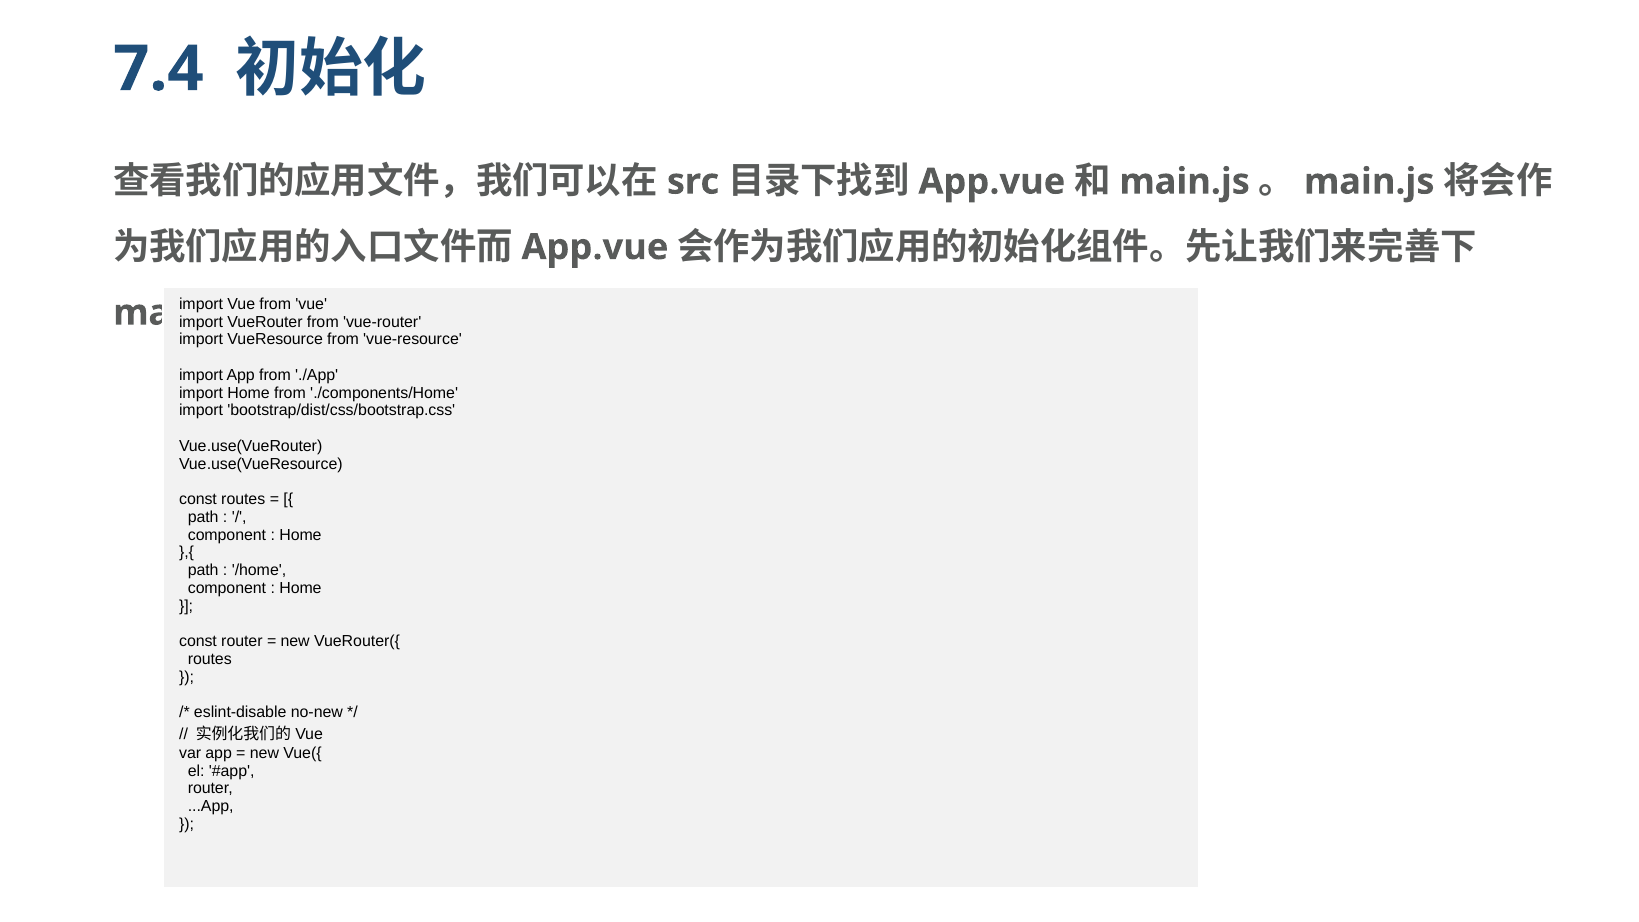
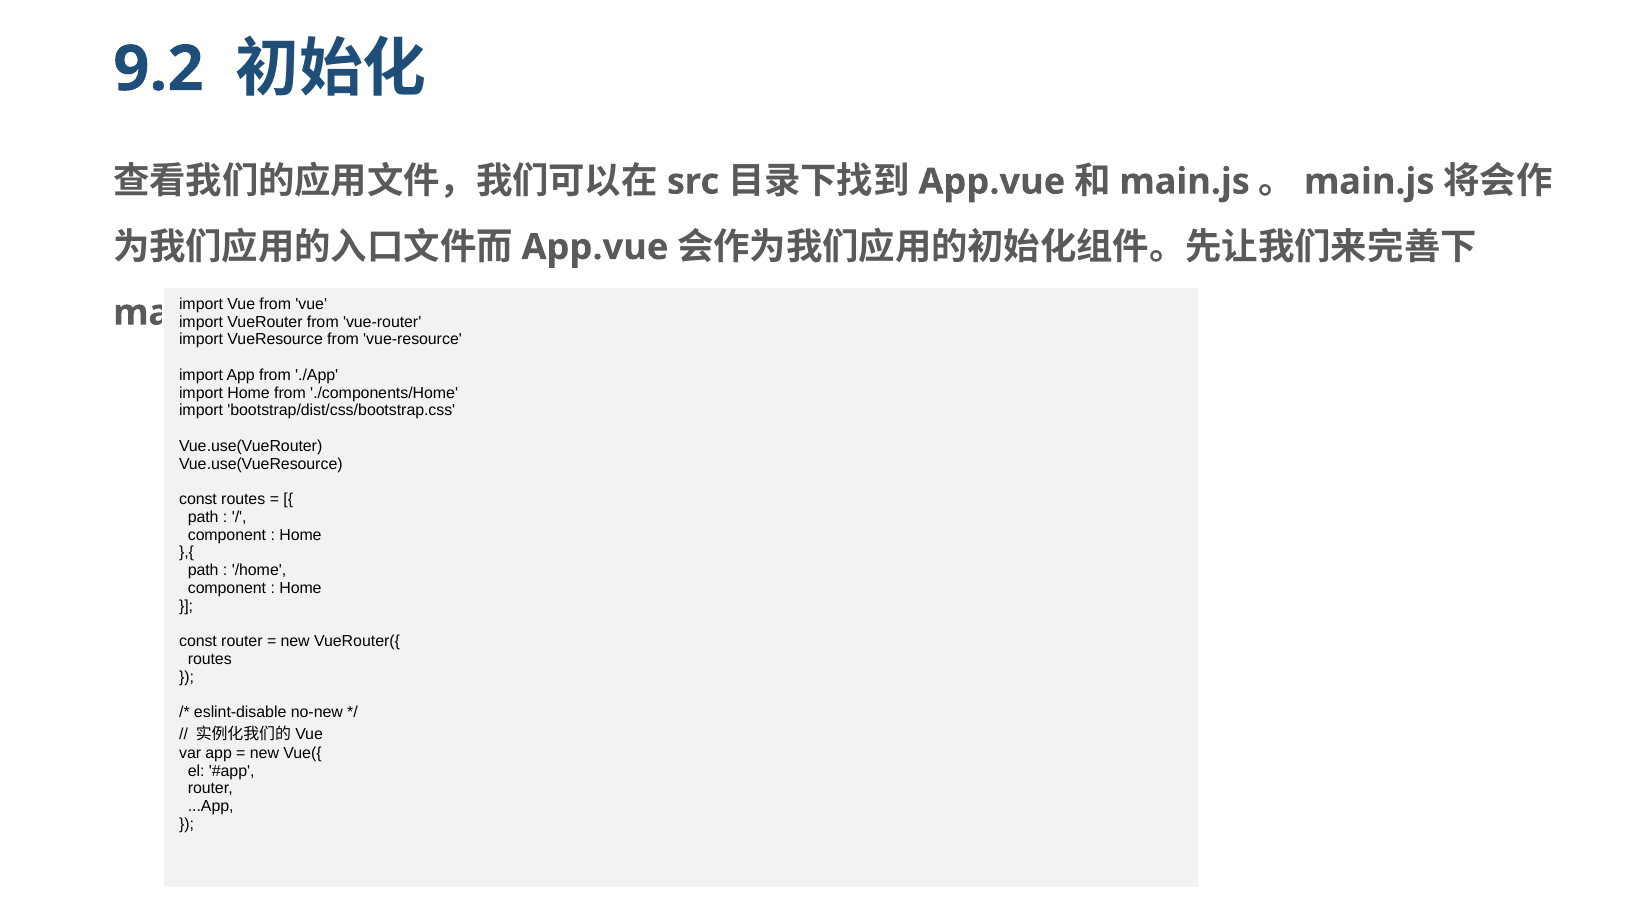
7.4: 7.4 -> 9.2
